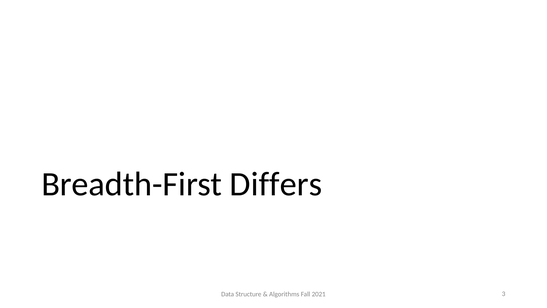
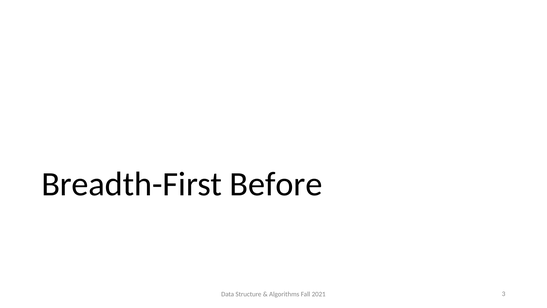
Differs: Differs -> Before
